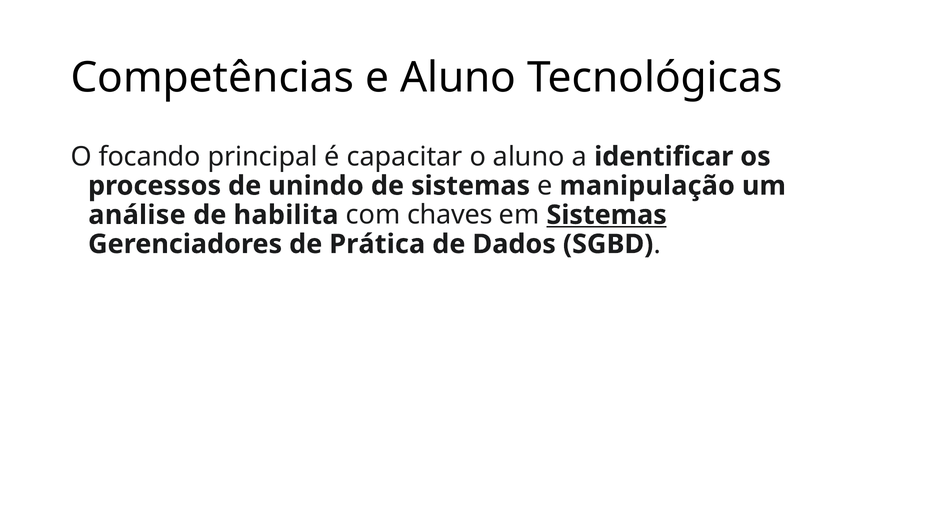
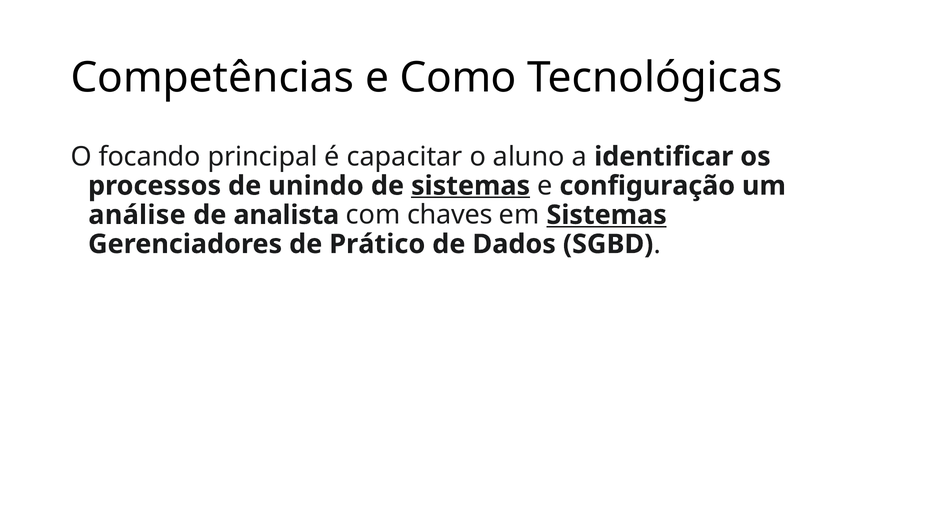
e Aluno: Aluno -> Como
sistemas at (471, 186) underline: none -> present
manipulação: manipulação -> configuração
habilita: habilita -> analista
Prática: Prática -> Prático
